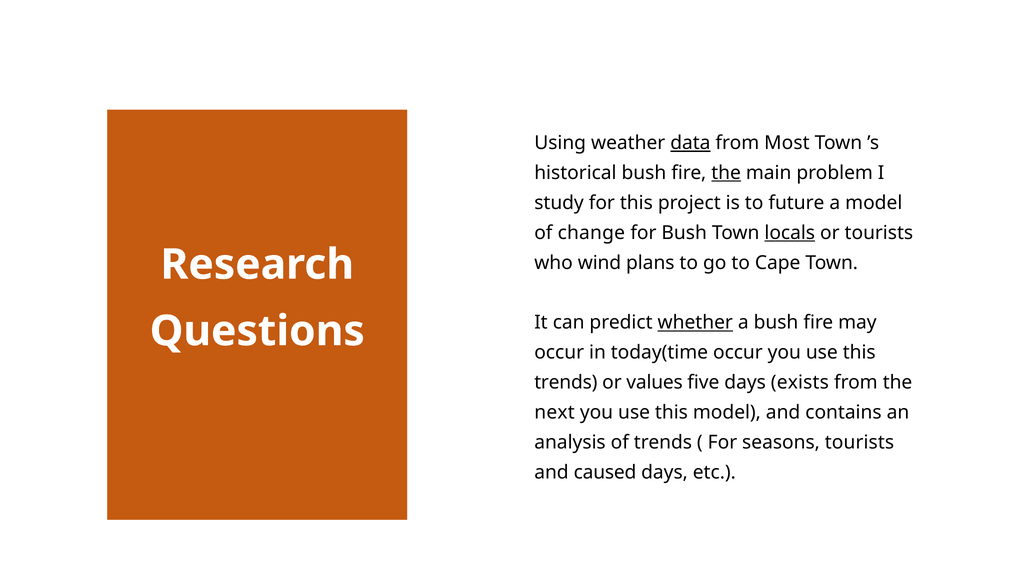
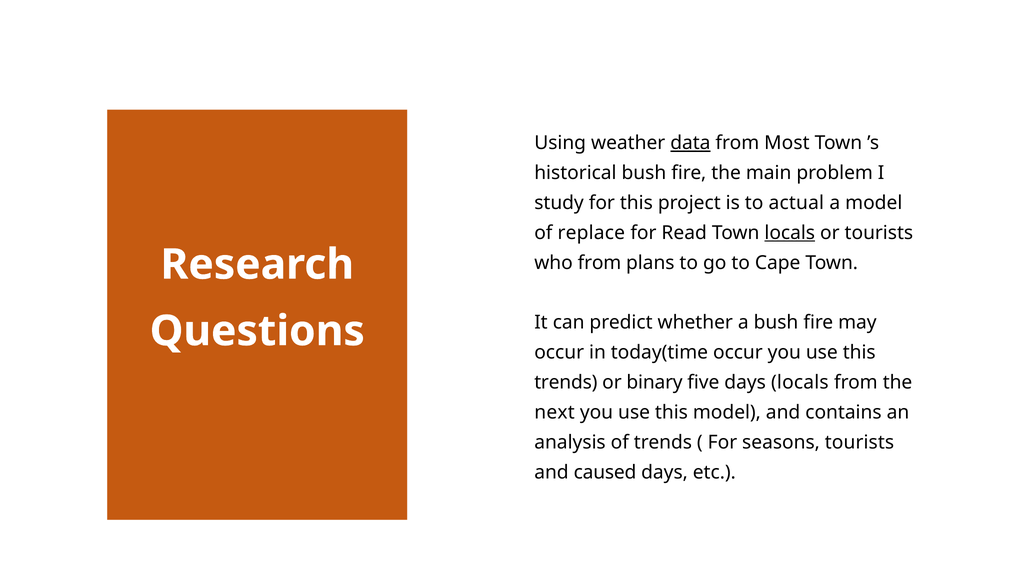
the at (726, 173) underline: present -> none
future: future -> actual
change: change -> replace
for Bush: Bush -> Read
who wind: wind -> from
whether underline: present -> none
values: values -> binary
days exists: exists -> locals
